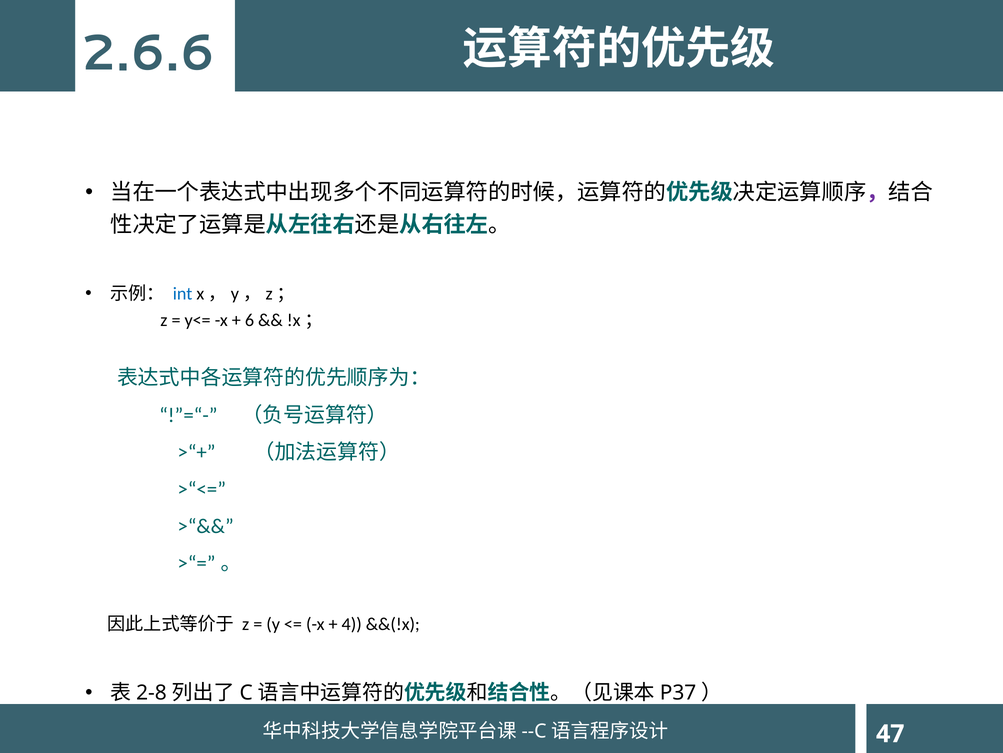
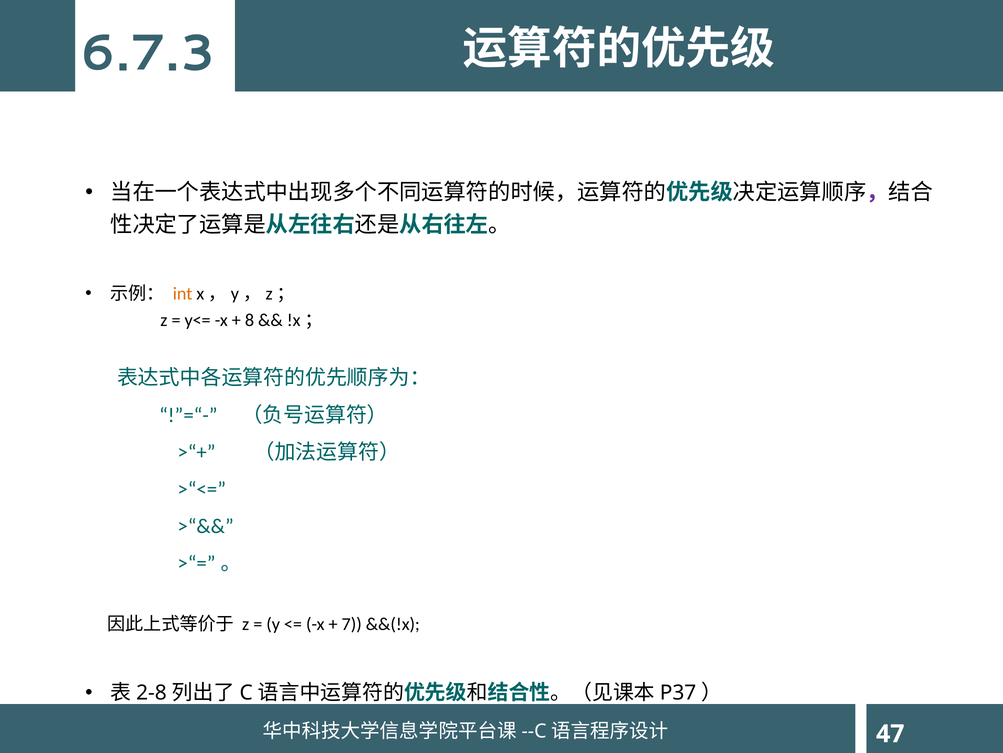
2.6.6: 2.6.6 -> 6.7.3
int colour: blue -> orange
6: 6 -> 8
4: 4 -> 7
